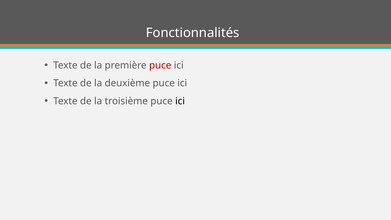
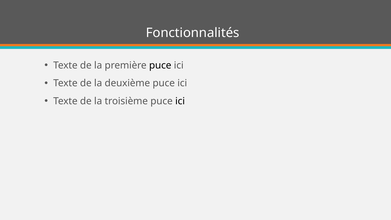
puce at (160, 65) colour: red -> black
